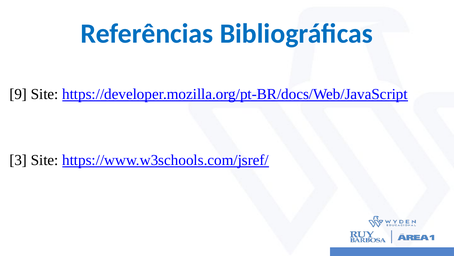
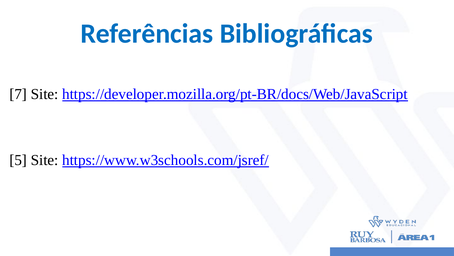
9: 9 -> 7
3: 3 -> 5
